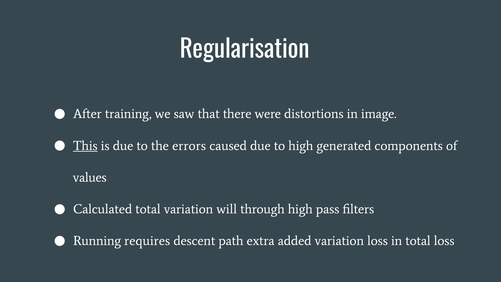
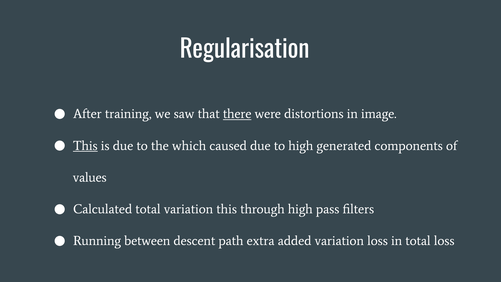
there underline: none -> present
errors: errors -> which
variation will: will -> this
requires: requires -> between
